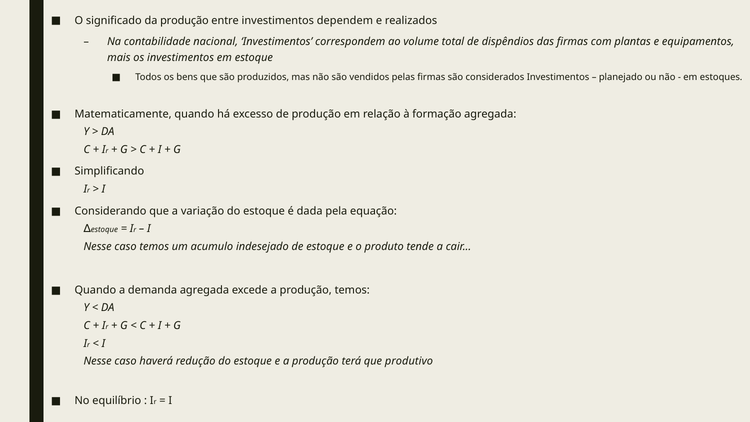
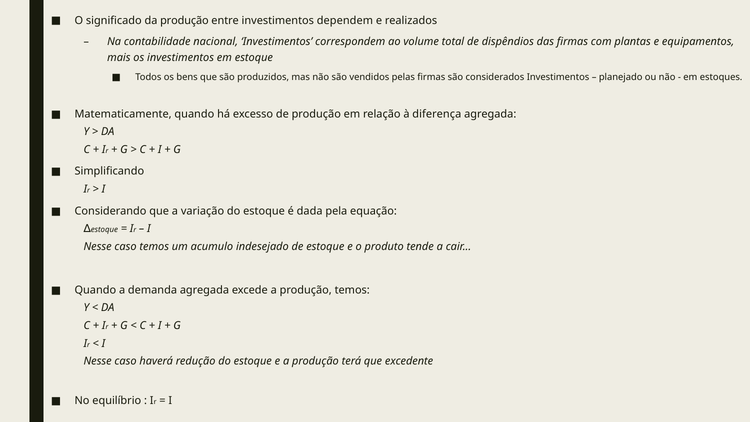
formação: formação -> diferença
produtivo: produtivo -> excedente
